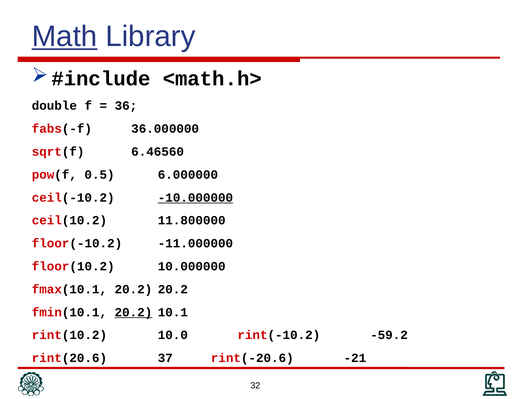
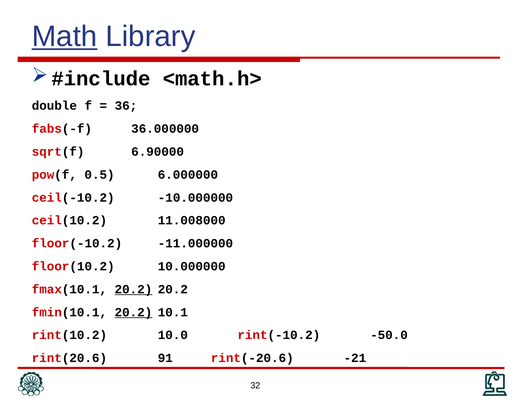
6.46560: 6.46560 -> 6.90000
-10.000000 underline: present -> none
11.800000: 11.800000 -> 11.008000
20.2 at (133, 289) underline: none -> present
-59.2: -59.2 -> -50.0
37: 37 -> 91
